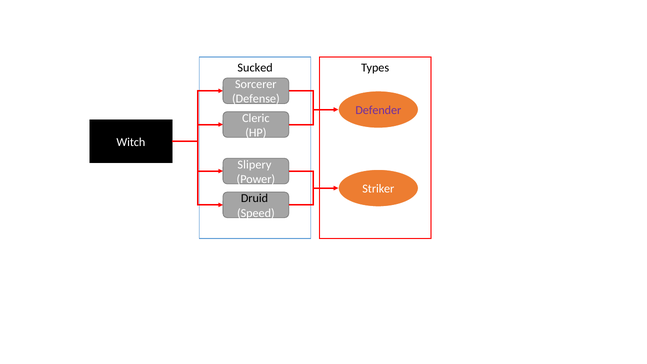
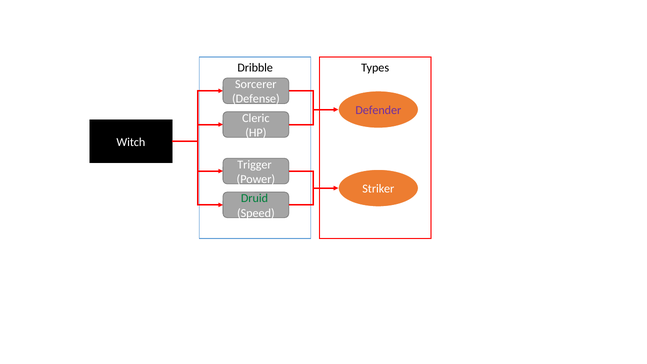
Sucked: Sucked -> Dribble
Slipery: Slipery -> Trigger
Druid colour: black -> green
